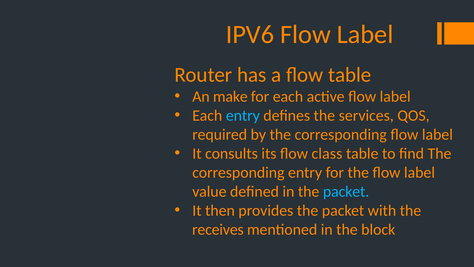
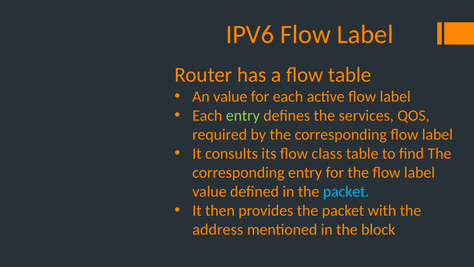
An make: make -> value
entry at (243, 115) colour: light blue -> light green
receives: receives -> address
